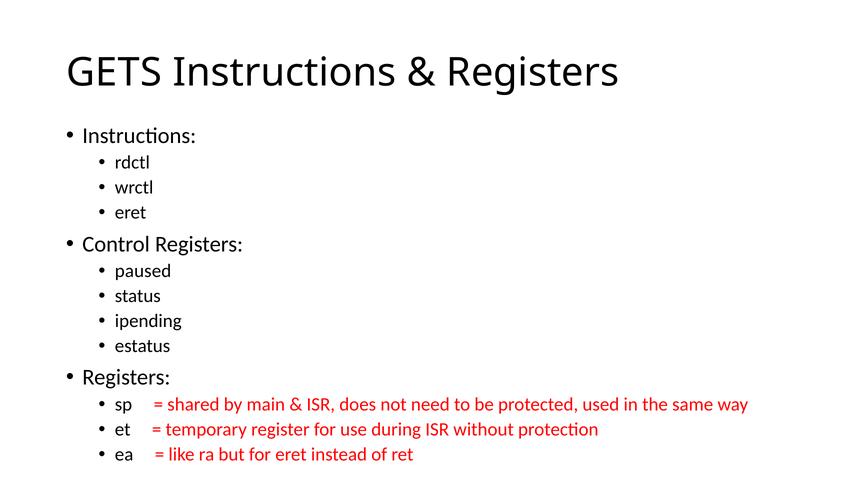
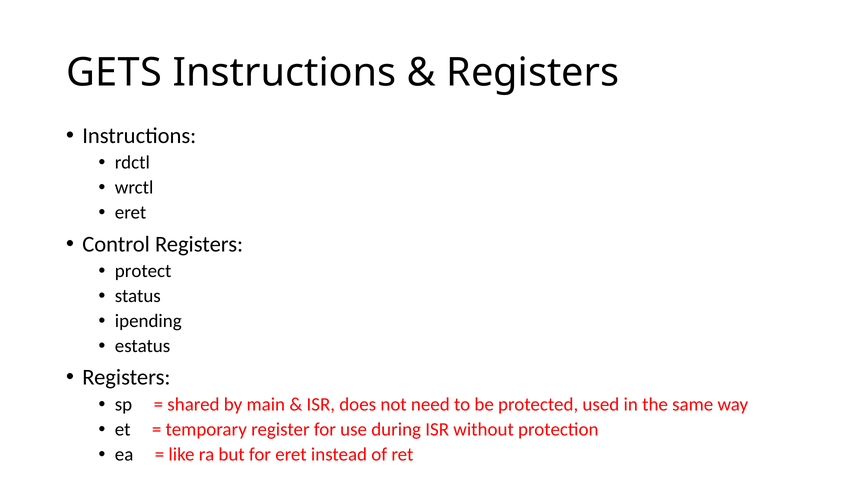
paused: paused -> protect
